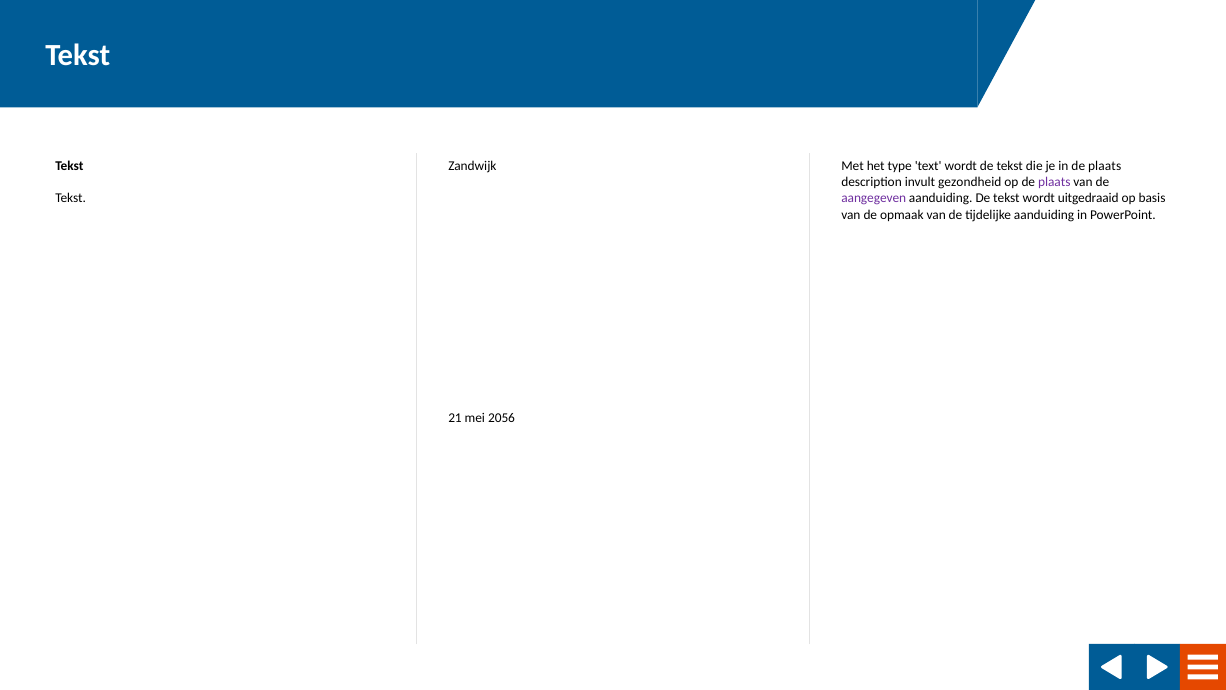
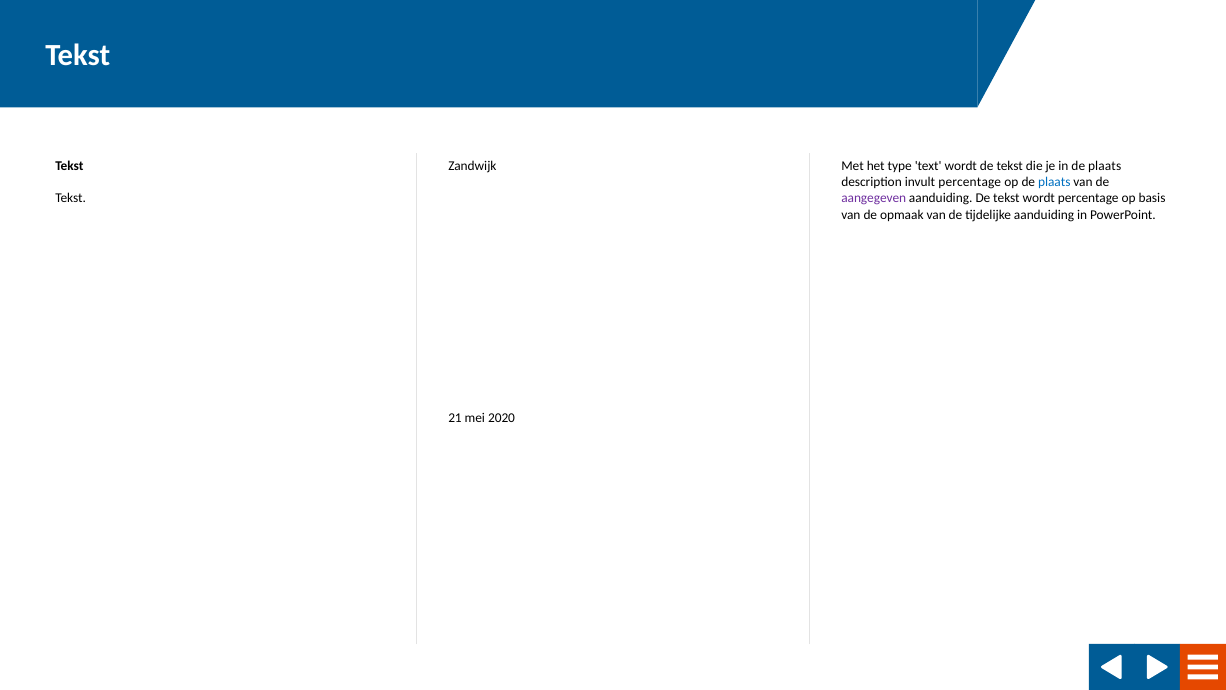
invult gezondheid: gezondheid -> percentage
plaats at (1054, 182) colour: purple -> blue
wordt uitgedraaid: uitgedraaid -> percentage
2056: 2056 -> 2020
